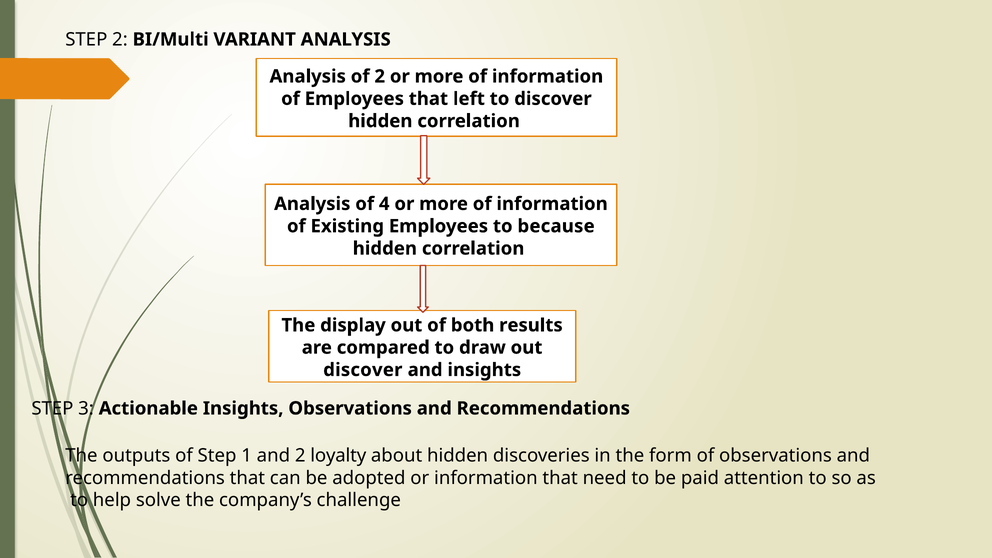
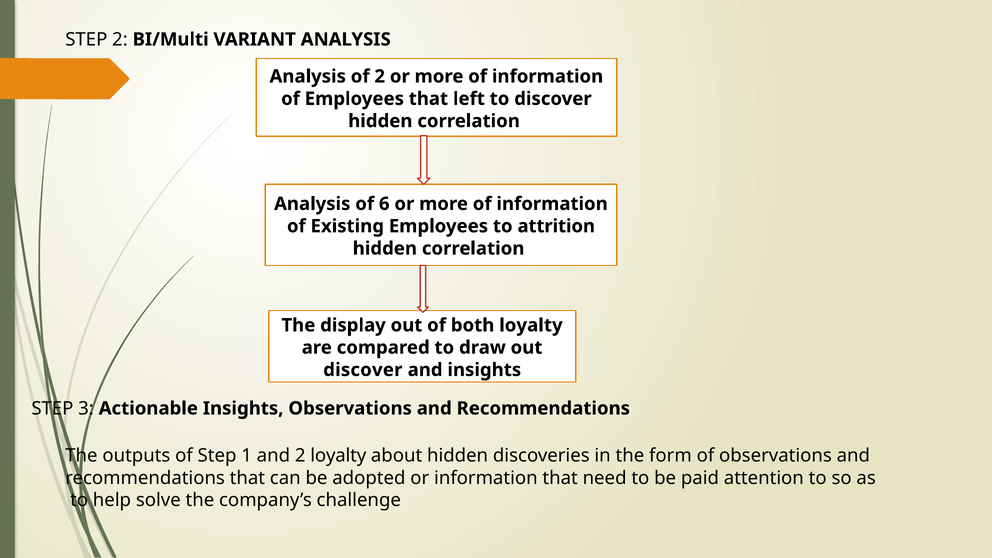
4: 4 -> 6
because: because -> attrition
both results: results -> loyalty
